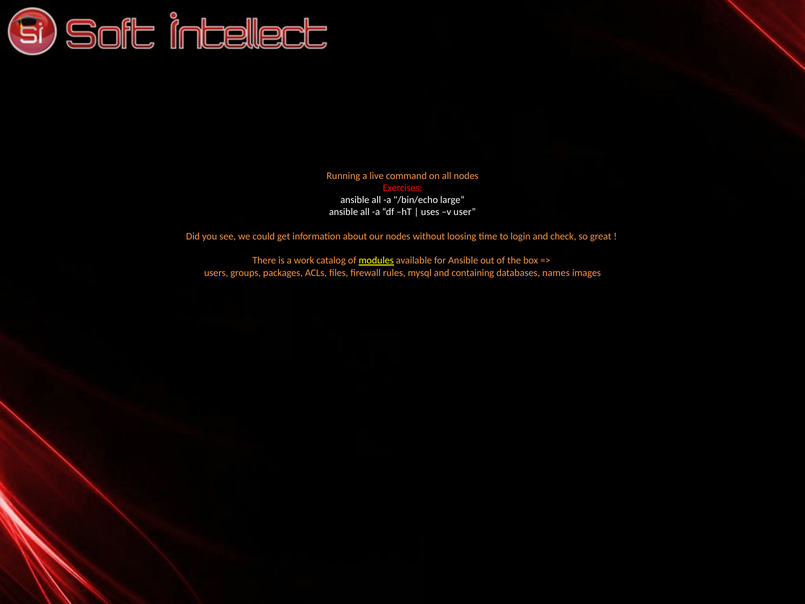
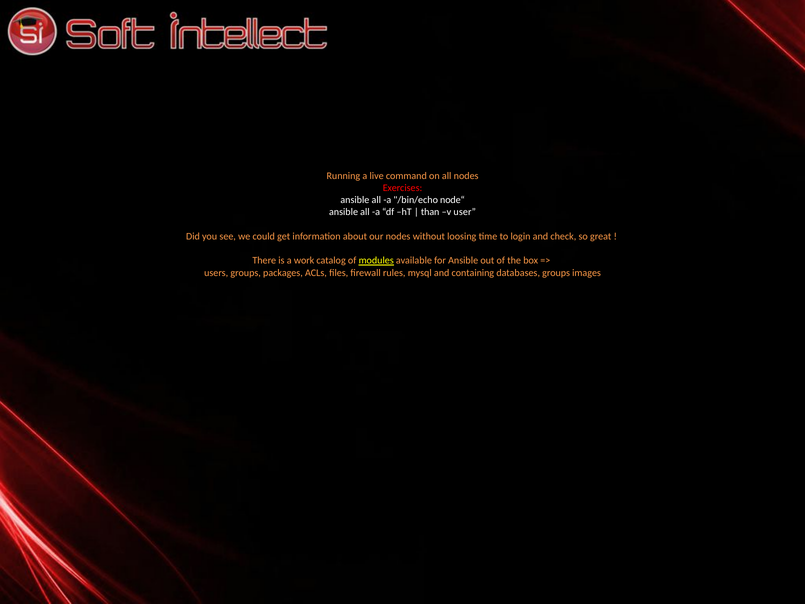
large“: large“ -> node“
uses: uses -> than
databases names: names -> groups
